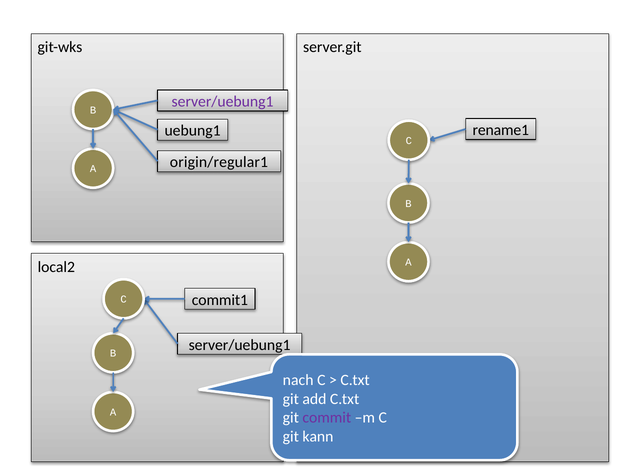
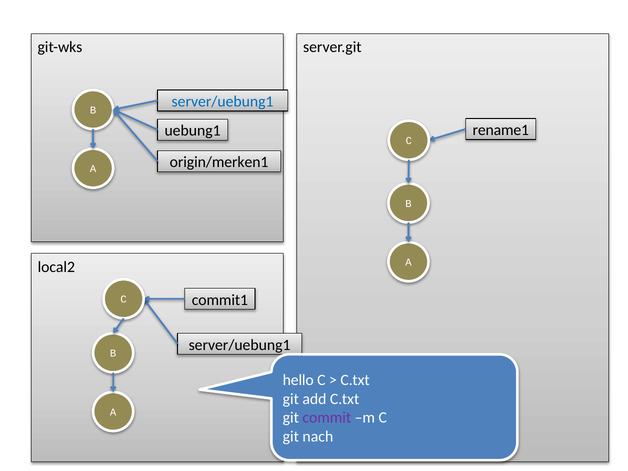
server/uebung1 at (223, 102) colour: purple -> blue
origin/regular1: origin/regular1 -> origin/merken1
nach: nach -> hello
kann: kann -> nach
